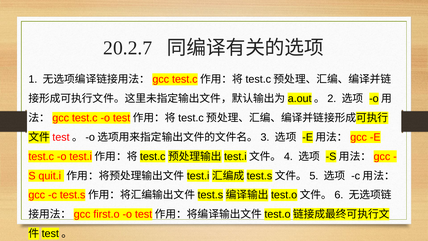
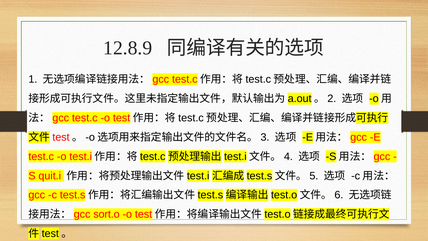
20.2.7: 20.2.7 -> 12.8.9
first.o: first.o -> sort.o
